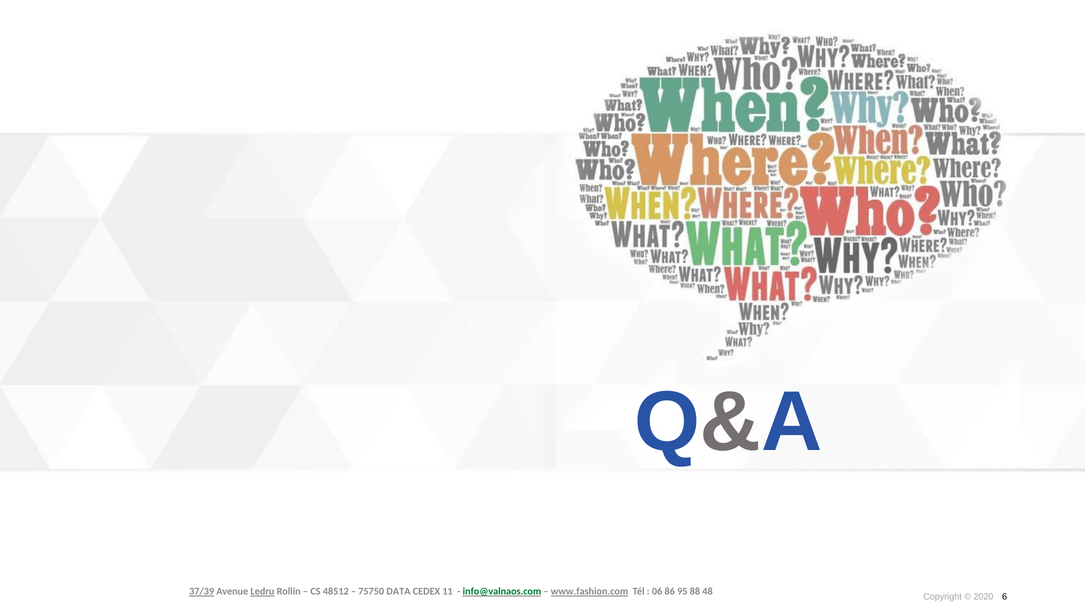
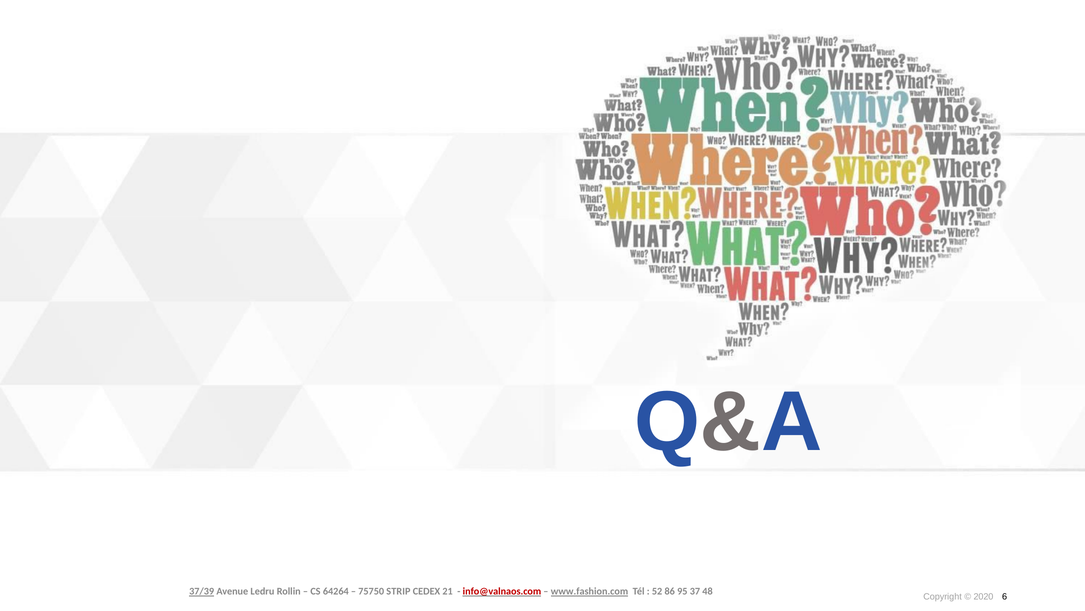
Ledru underline: present -> none
48512: 48512 -> 64264
DATA: DATA -> STRIP
11: 11 -> 21
info@valnaos.com colour: green -> red
06: 06 -> 52
88: 88 -> 37
